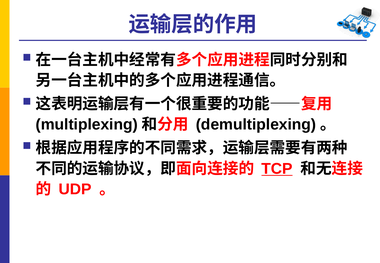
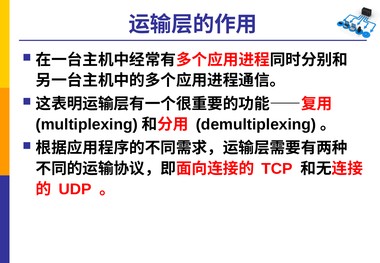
TCP underline: present -> none
